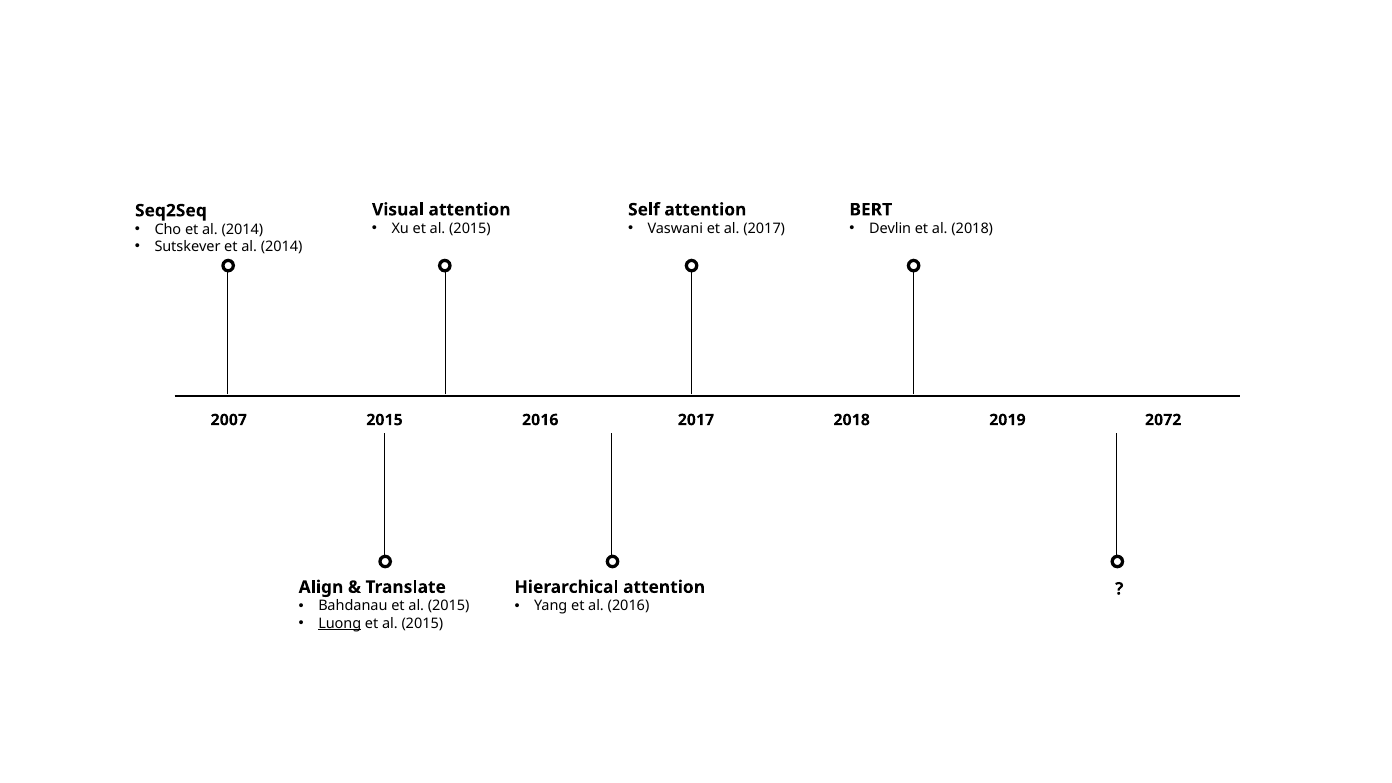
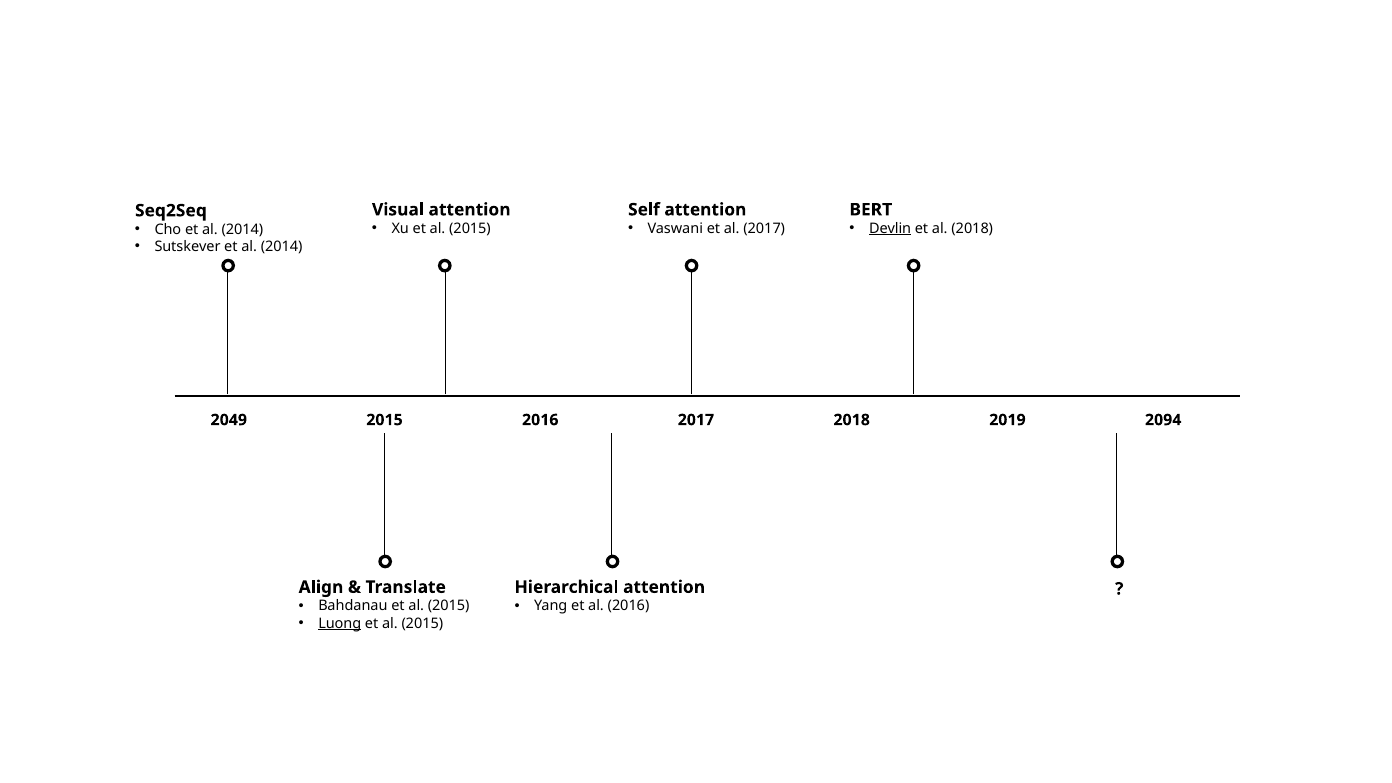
Devlin underline: none -> present
2007: 2007 -> 2049
2072: 2072 -> 2094
